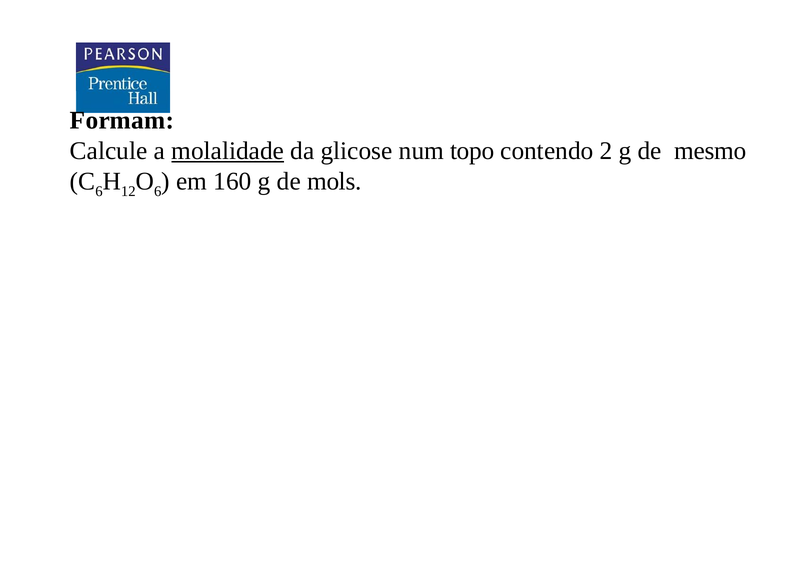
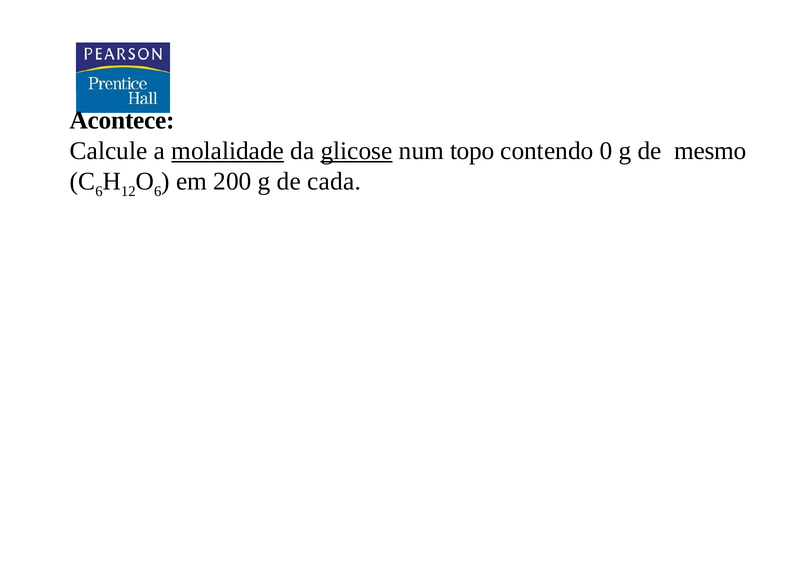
Formam: Formam -> Acontece
glicose underline: none -> present
2: 2 -> 0
160: 160 -> 200
mols: mols -> cada
